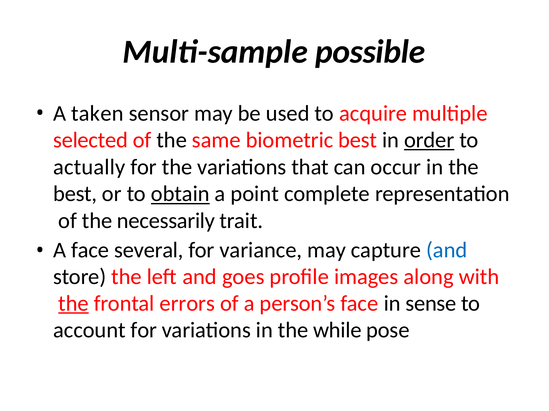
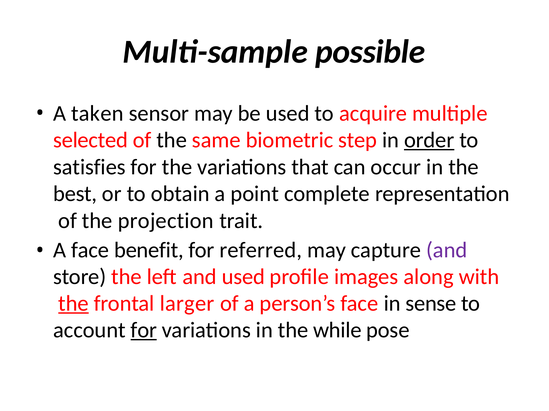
biometric best: best -> step
actually: actually -> satisfies
obtain underline: present -> none
necessarily: necessarily -> projection
several: several -> benefit
variance: variance -> referred
and at (447, 250) colour: blue -> purple
and goes: goes -> used
errors: errors -> larger
for at (144, 331) underline: none -> present
